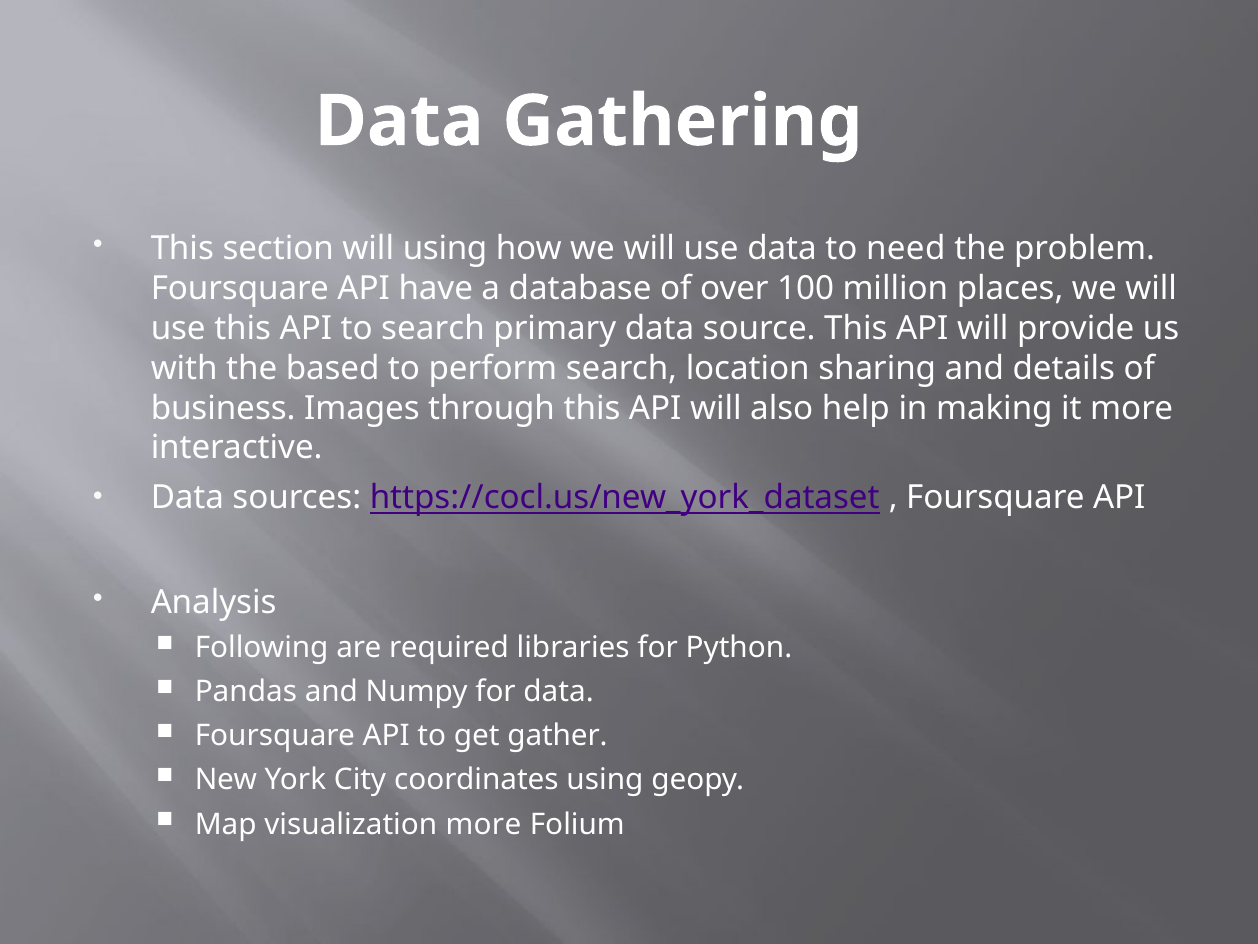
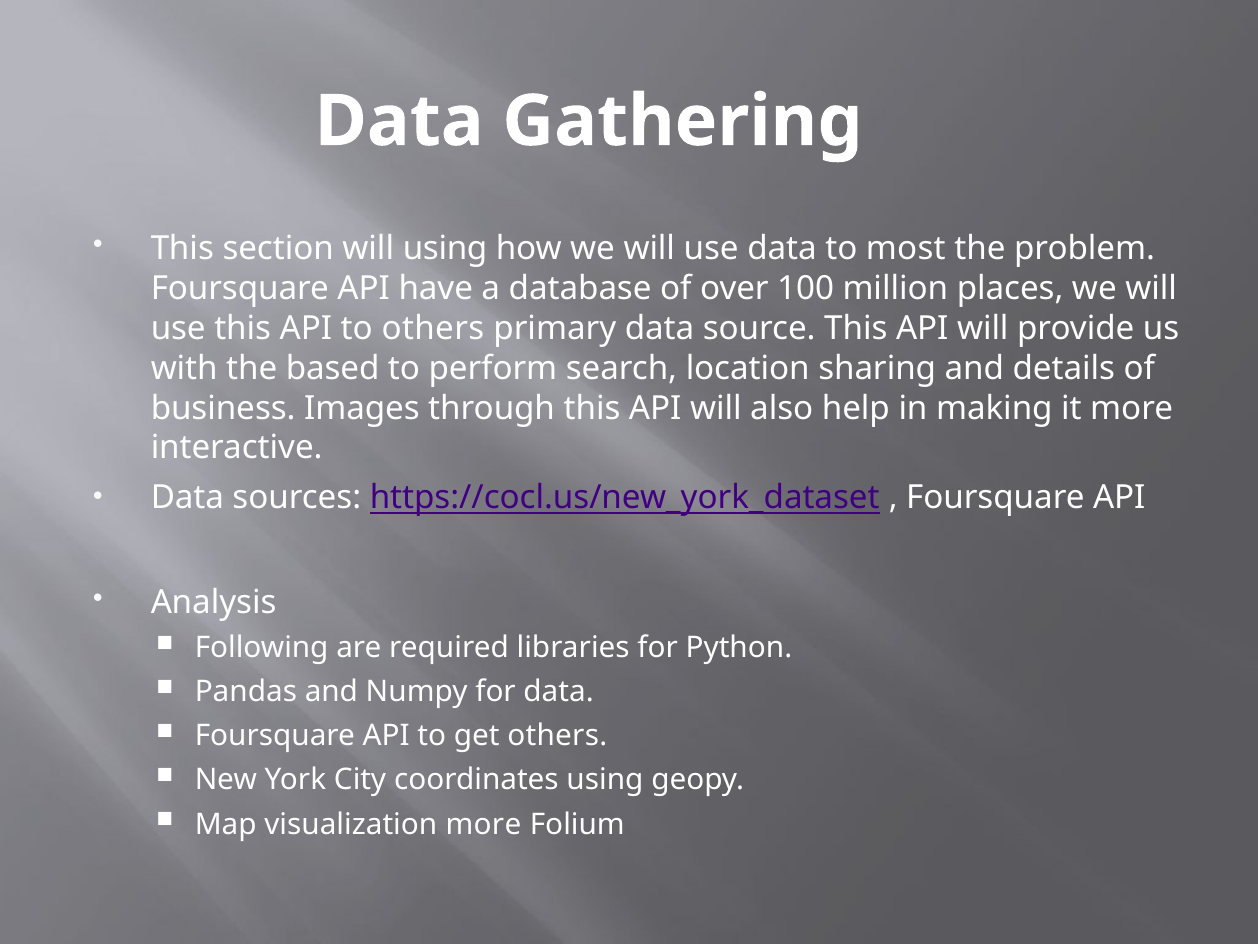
need: need -> most
to search: search -> others
get gather: gather -> others
